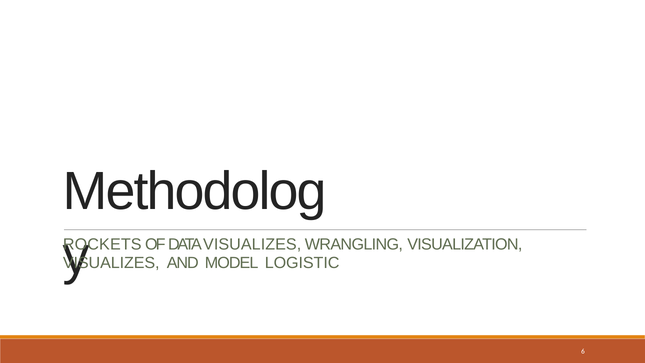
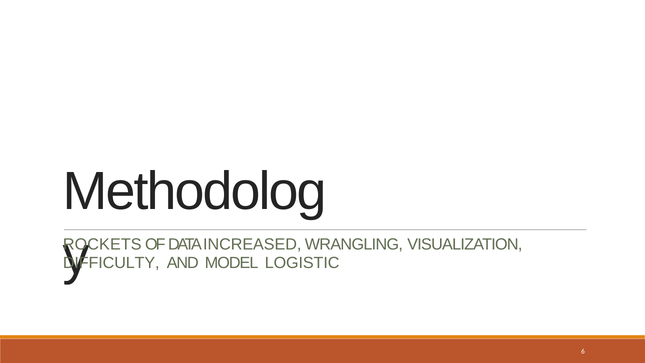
DATA VISUALIZES: VISUALIZES -> INCREASED
VISUALIZES at (111, 263): VISUALIZES -> DIFFICULTY
